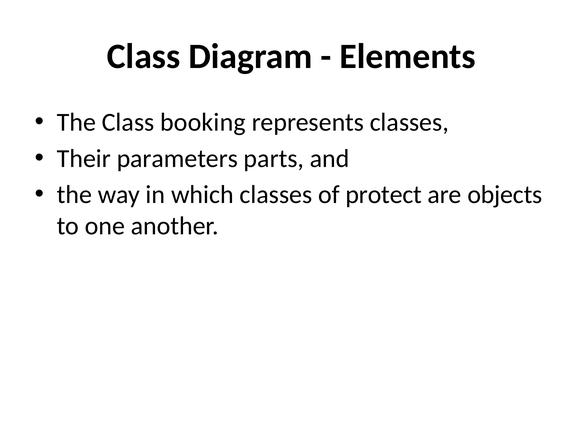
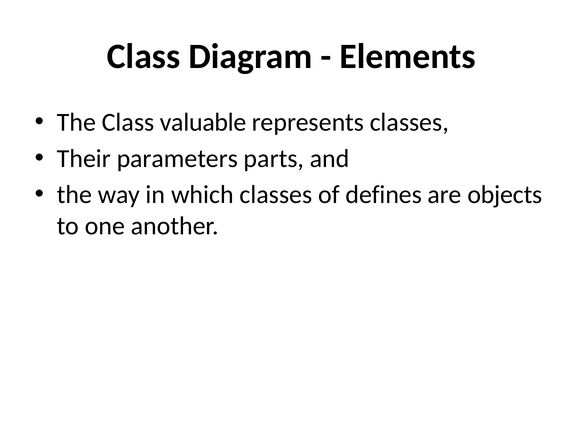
booking: booking -> valuable
protect: protect -> defines
